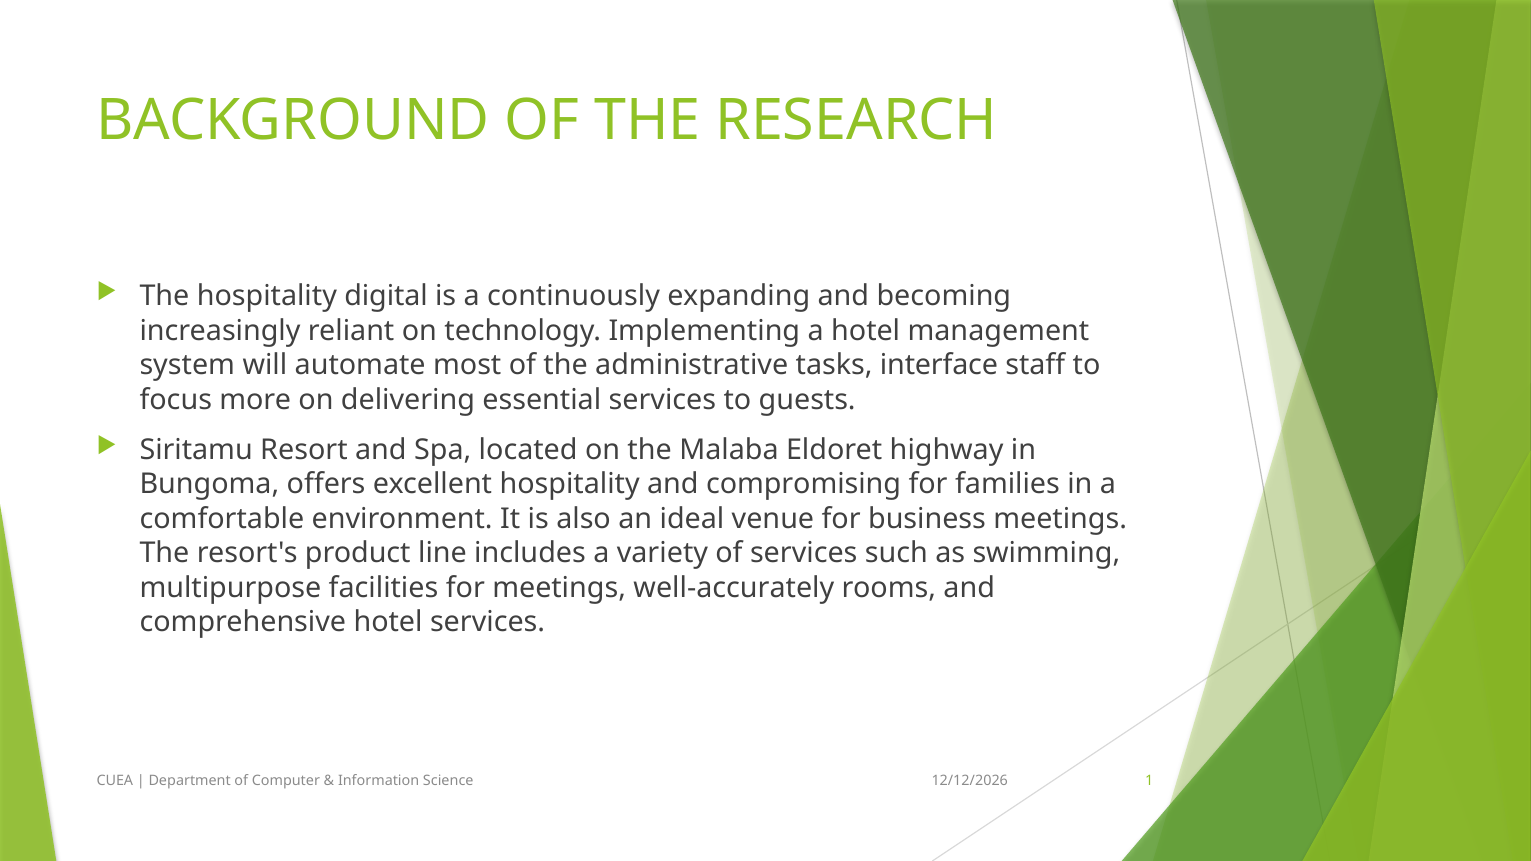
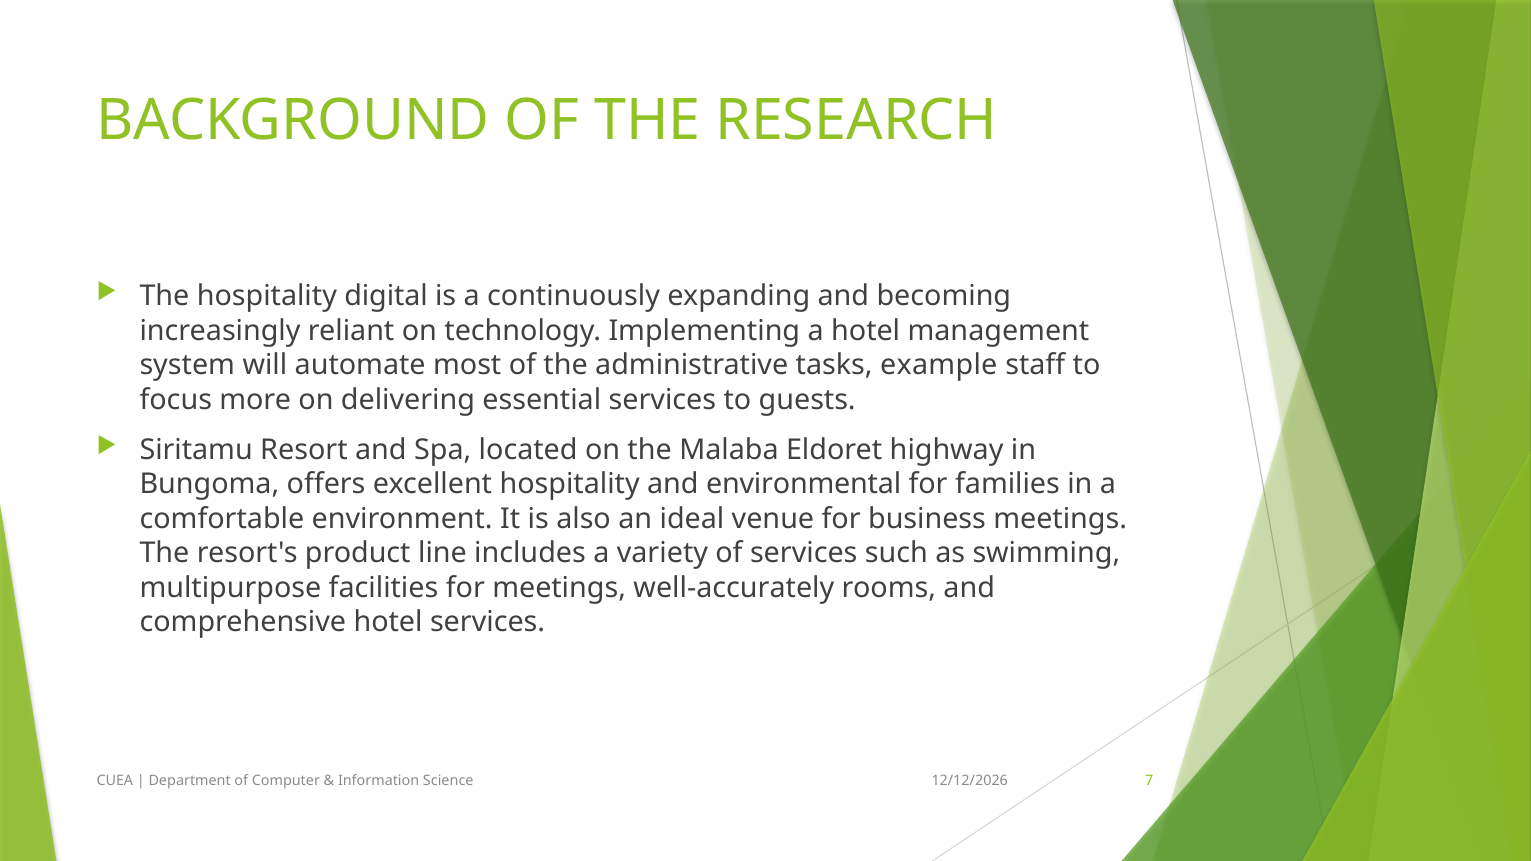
interface: interface -> example
compromising: compromising -> environmental
1: 1 -> 7
